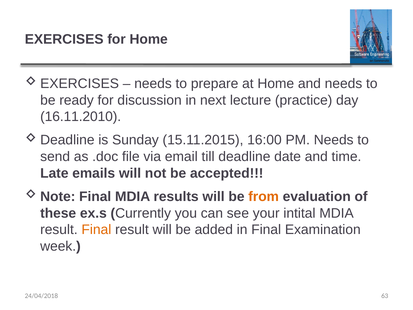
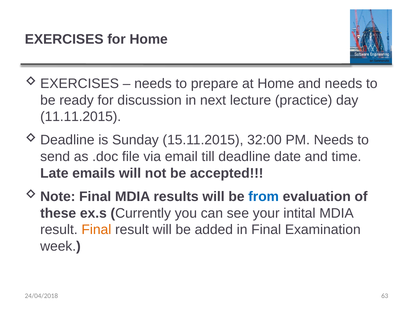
16.11.2010: 16.11.2010 -> 11.11.2015
16:00: 16:00 -> 32:00
from colour: orange -> blue
